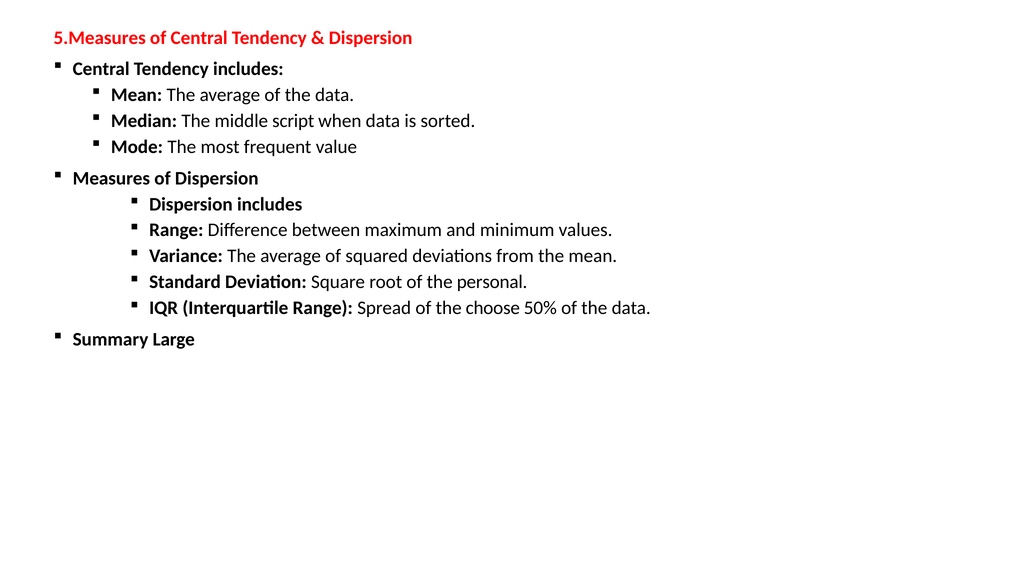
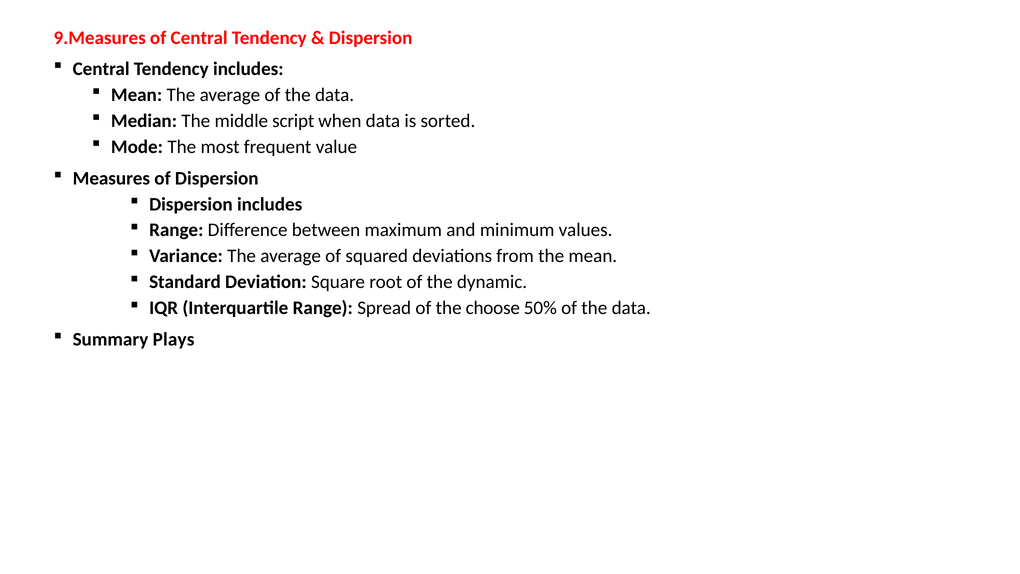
5.Measures: 5.Measures -> 9.Measures
personal: personal -> dynamic
Large: Large -> Plays
